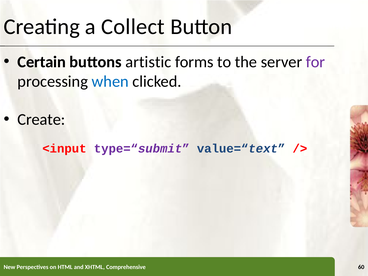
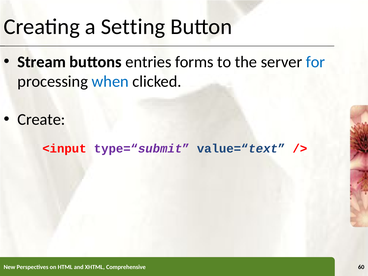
Collect: Collect -> Setting
Certain: Certain -> Stream
artistic: artistic -> entries
for colour: purple -> blue
